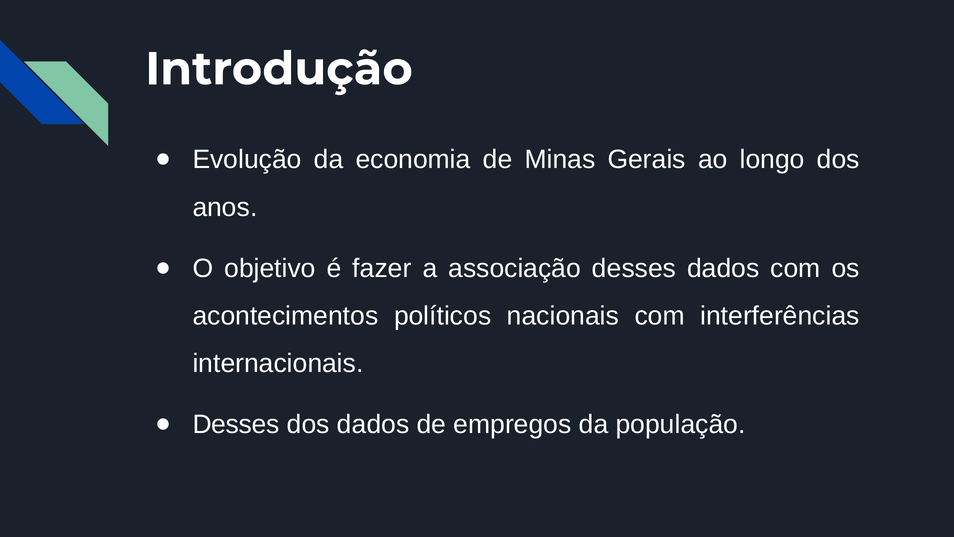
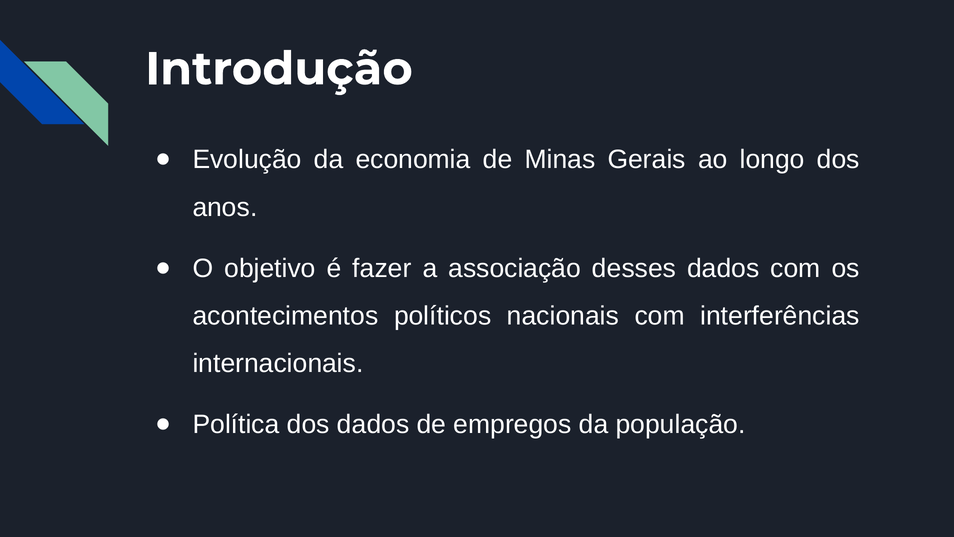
Desses at (236, 424): Desses -> Política
